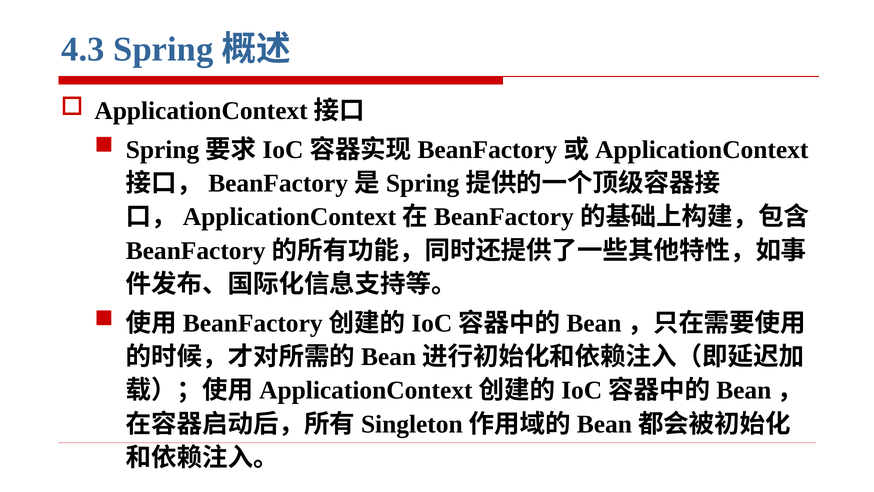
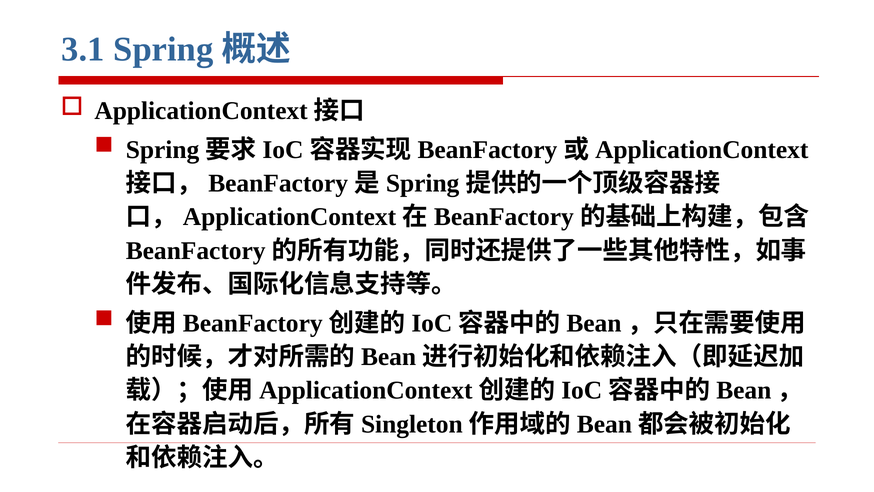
4.3: 4.3 -> 3.1
